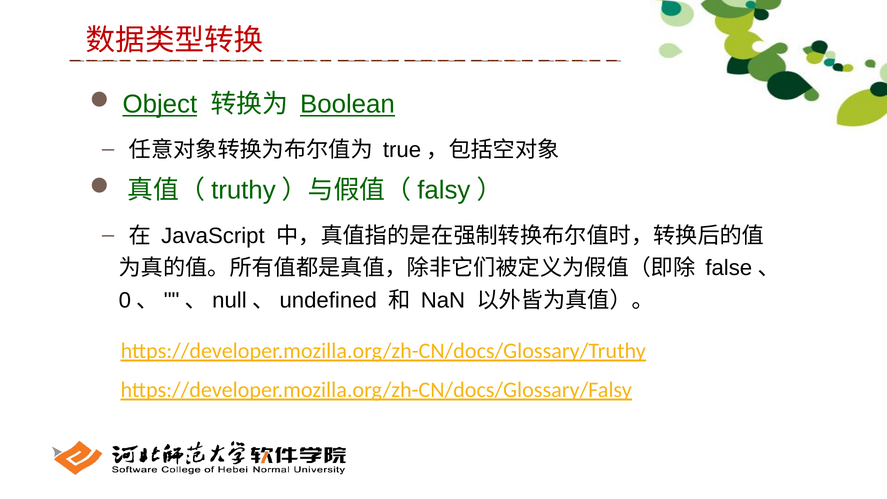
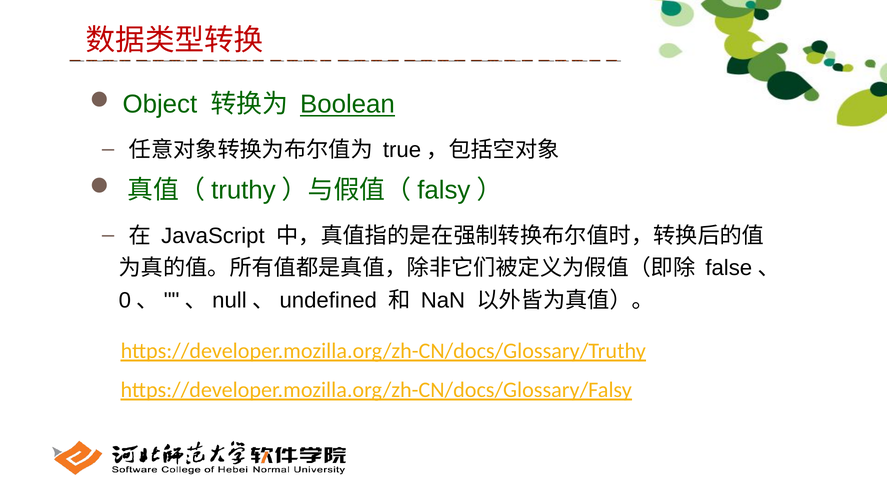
Object underline: present -> none
